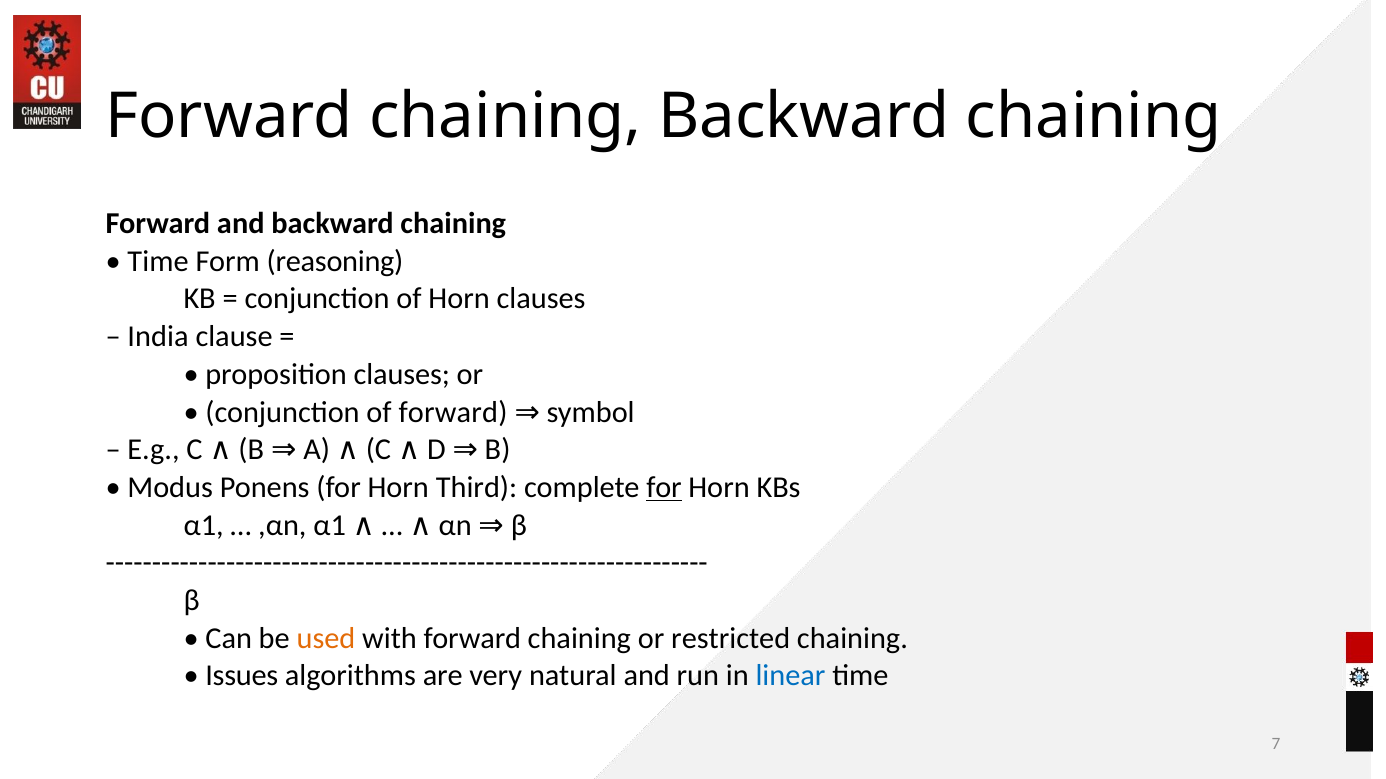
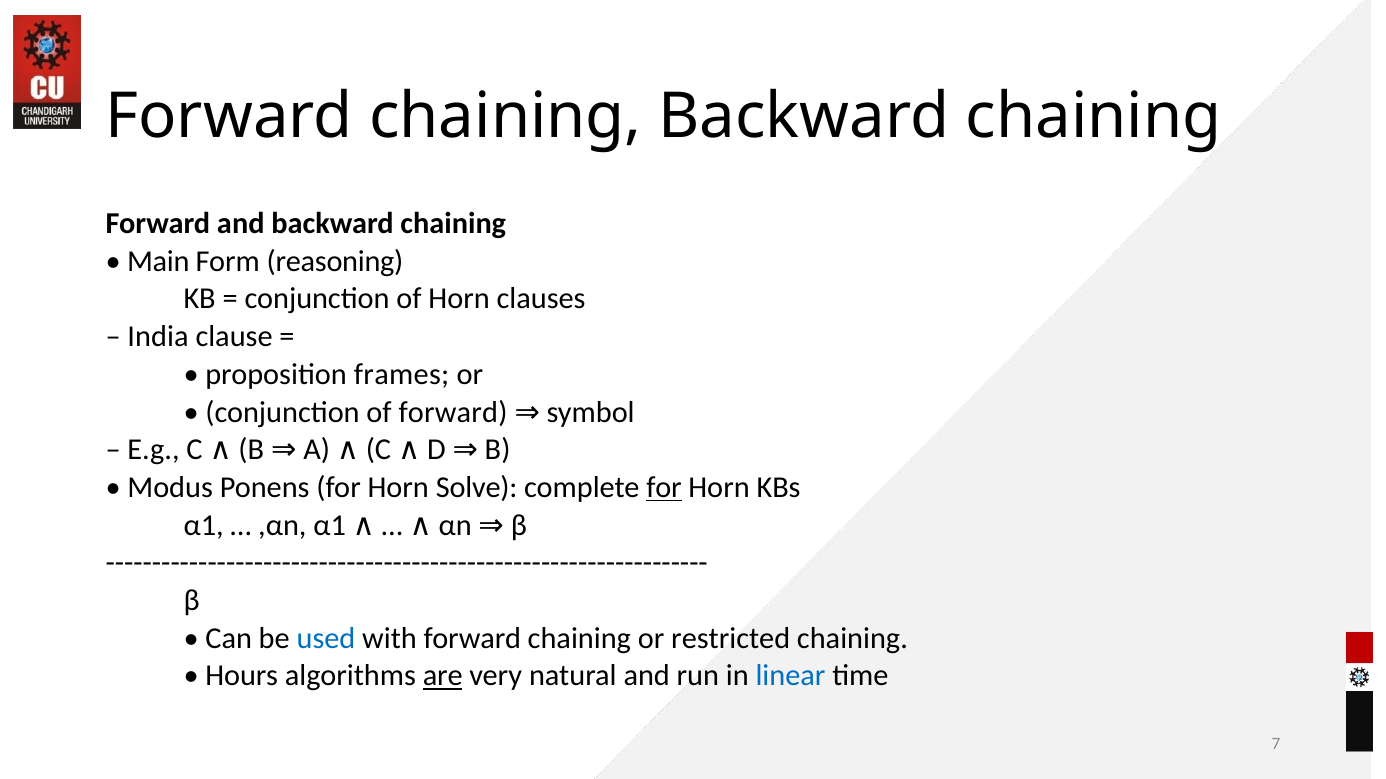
Time at (158, 261): Time -> Main
proposition clauses: clauses -> frames
Third: Third -> Solve
used colour: orange -> blue
Issues: Issues -> Hours
are underline: none -> present
